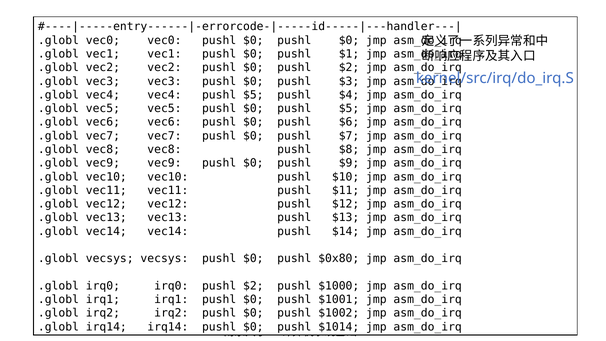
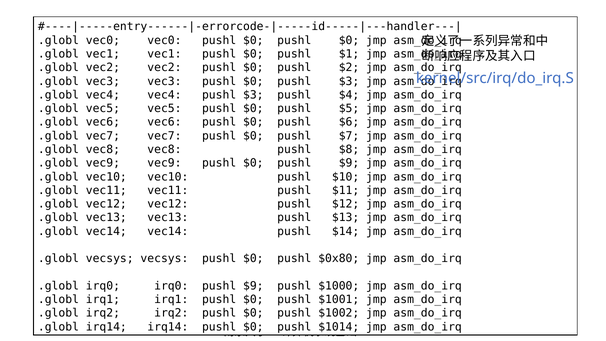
vec4 pushl $5: $5 -> $3
irq0 pushl $2: $2 -> $9
